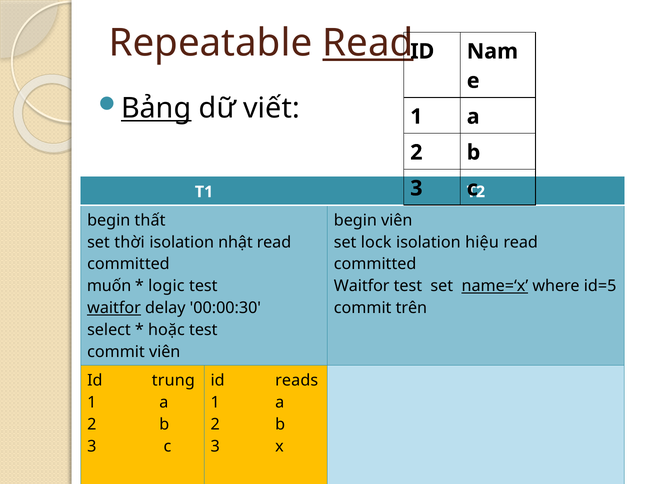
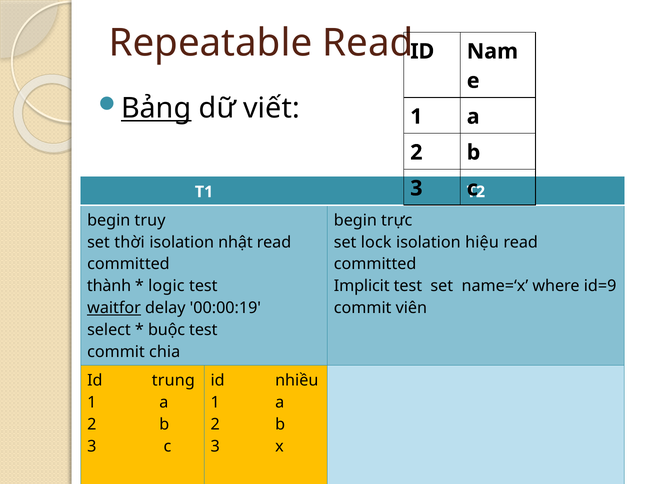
Read at (368, 43) underline: present -> none
thất: thất -> truy
begin viên: viên -> trực
muốn: muốn -> thành
Waitfor at (362, 286): Waitfor -> Implicit
name=‘x underline: present -> none
id=5: id=5 -> id=9
00:00:30: 00:00:30 -> 00:00:19
trên: trên -> viên
hoặc: hoặc -> buộc
commit viên: viên -> chia
reads: reads -> nhiều
